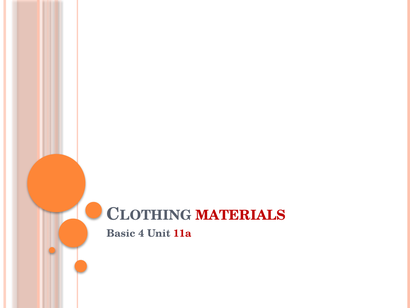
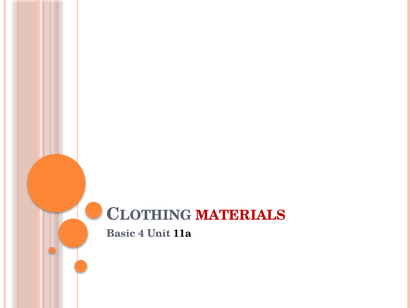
11a colour: red -> black
